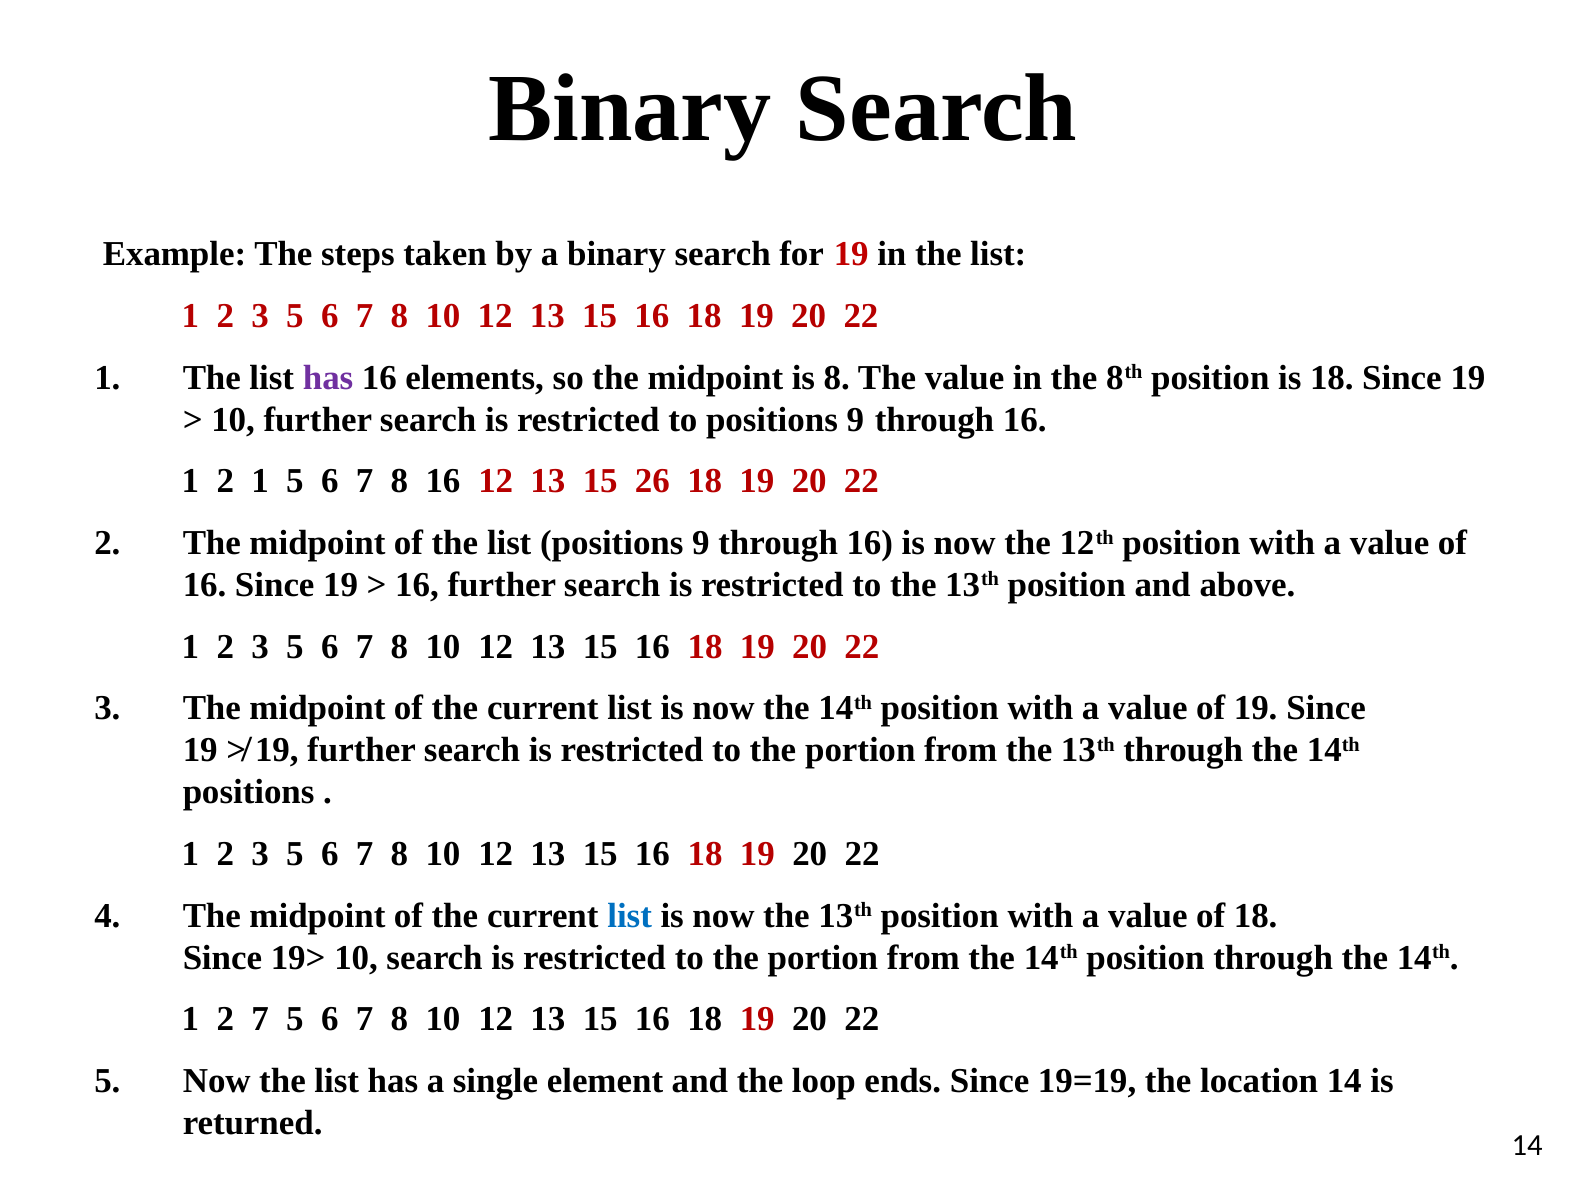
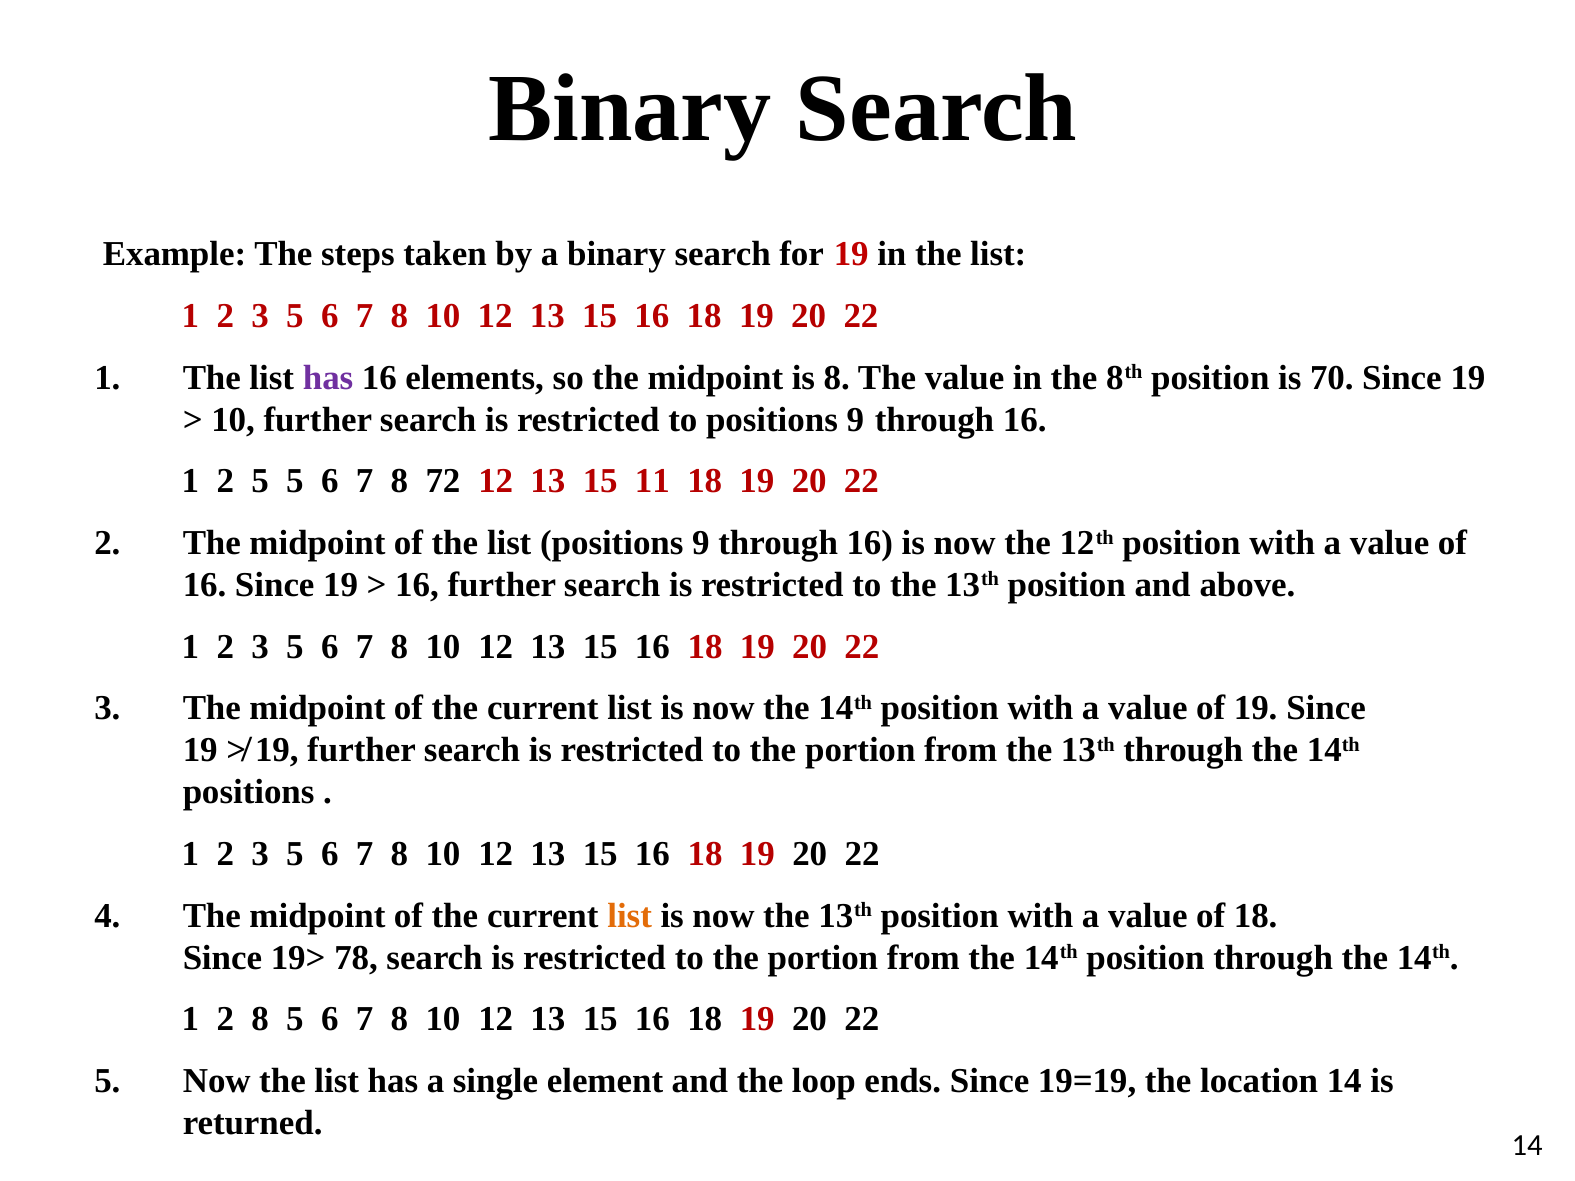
is 18: 18 -> 70
2 1: 1 -> 5
8 16: 16 -> 72
26: 26 -> 11
list at (630, 916) colour: blue -> orange
19> 10: 10 -> 78
2 7: 7 -> 8
